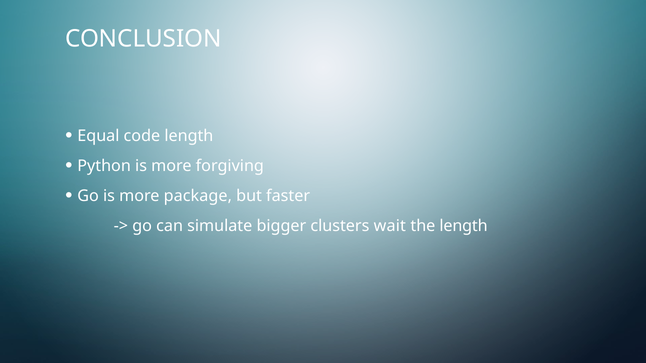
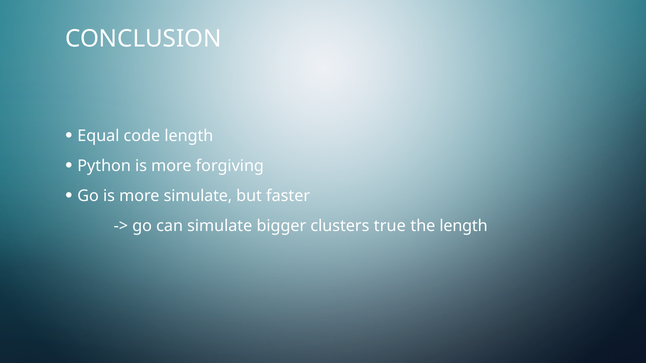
more package: package -> simulate
wait: wait -> true
